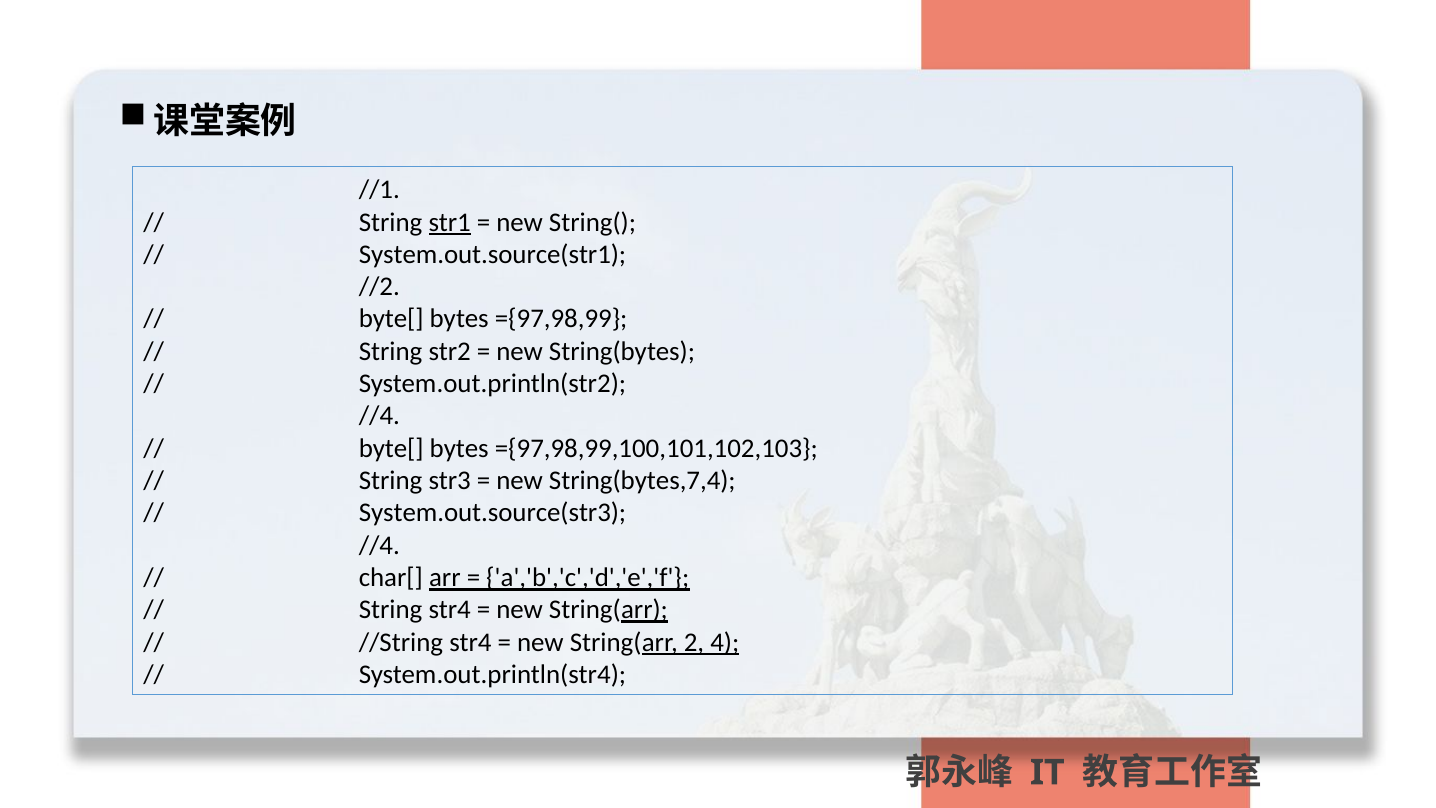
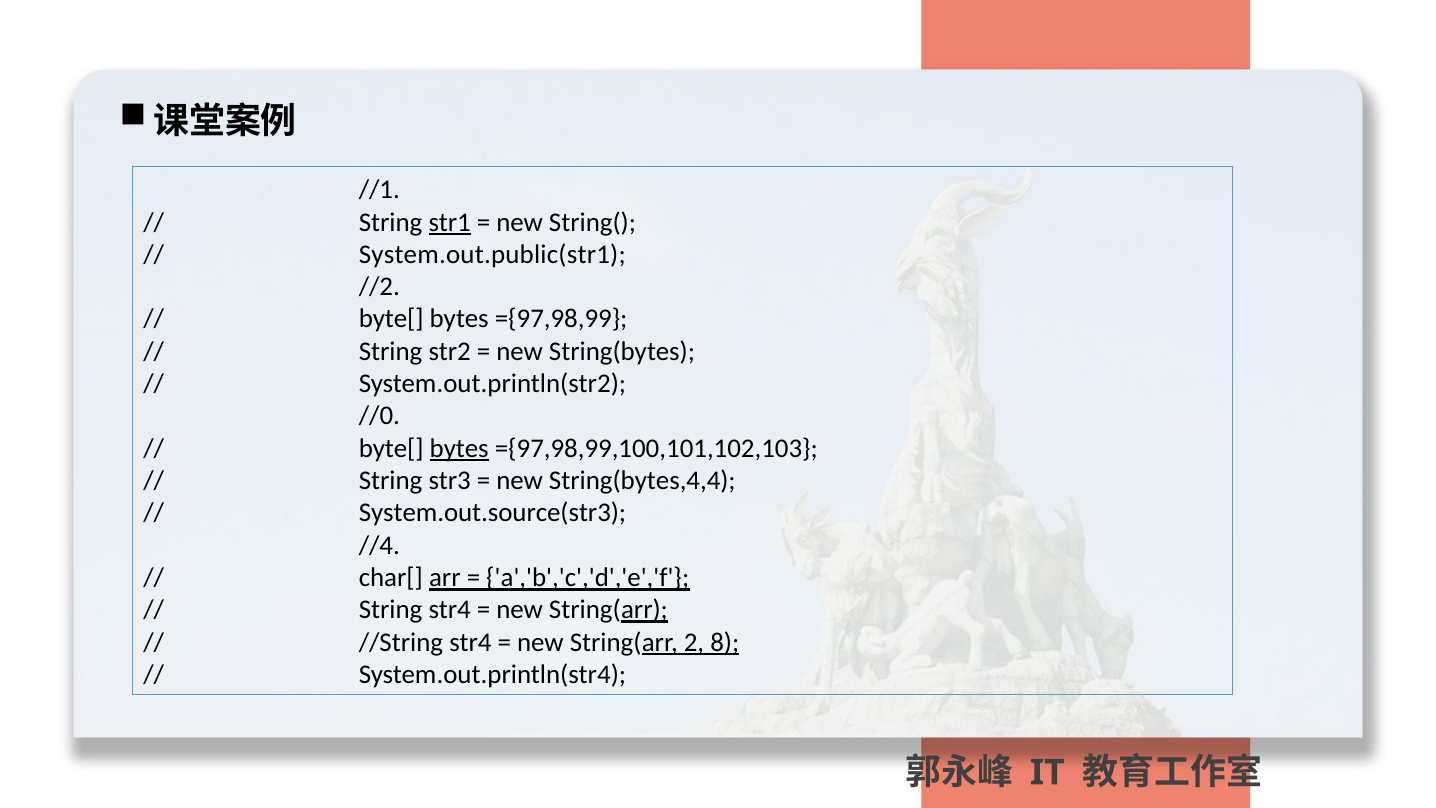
System.out.source(str1: System.out.source(str1 -> System.out.public(str1
//4 at (379, 416): //4 -> //0
bytes at (459, 448) underline: none -> present
String(bytes,7,4: String(bytes,7,4 -> String(bytes,4,4
4: 4 -> 8
